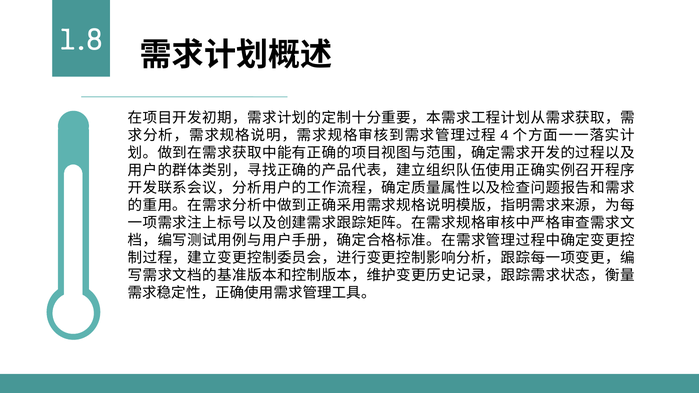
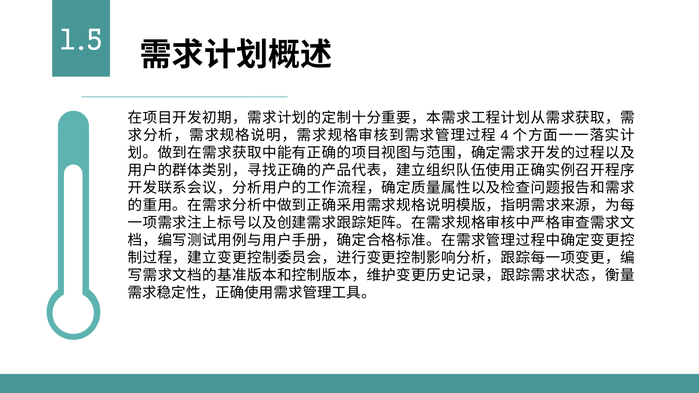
1.8: 1.8 -> 1.5
